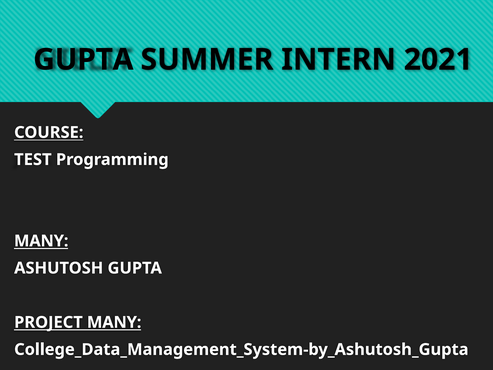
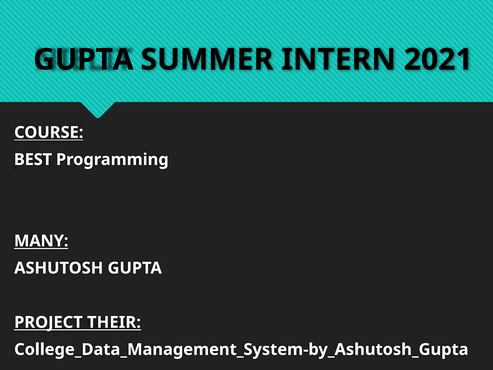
TEST: TEST -> BEST
PROJECT MANY: MANY -> THEIR
